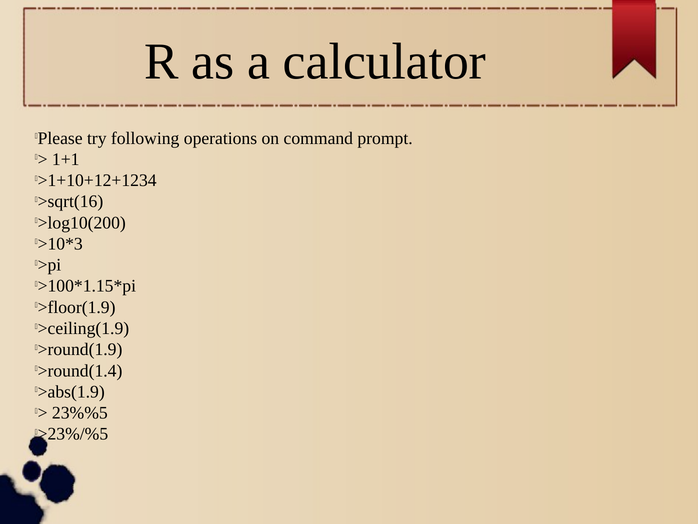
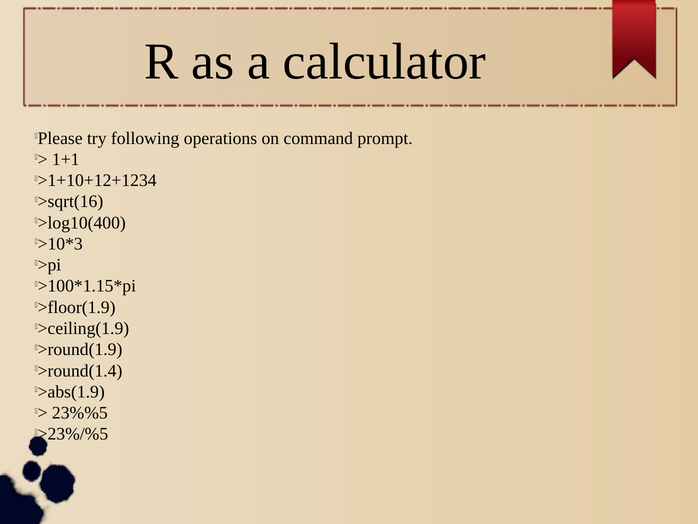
>log10(200: >log10(200 -> >log10(400
